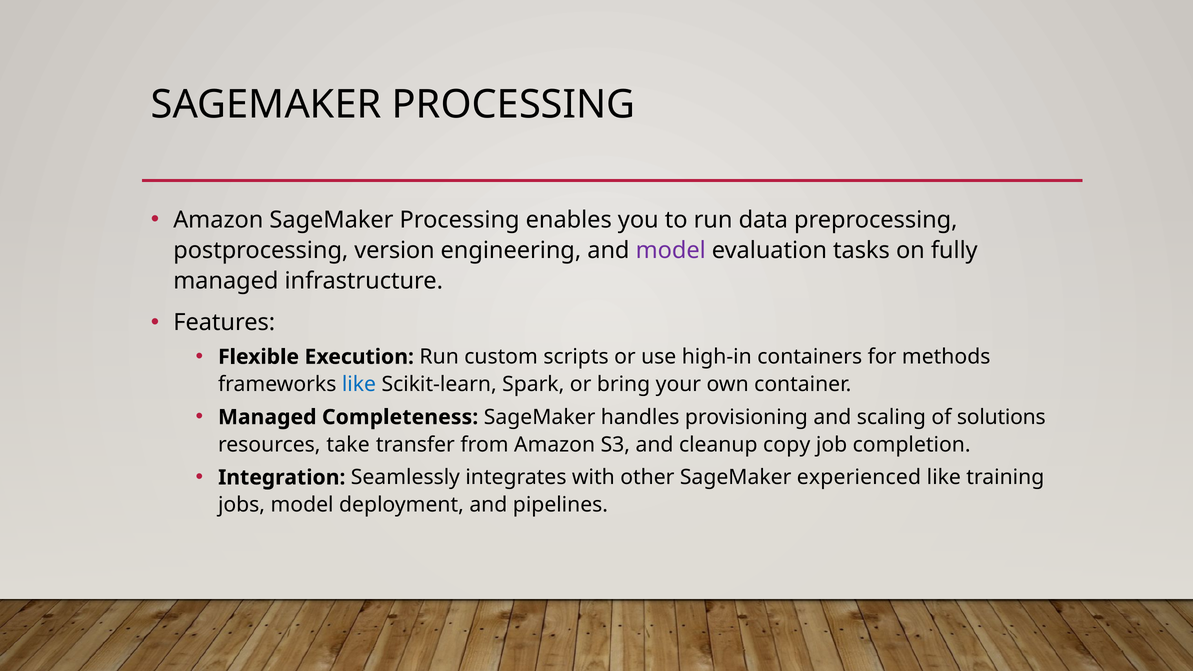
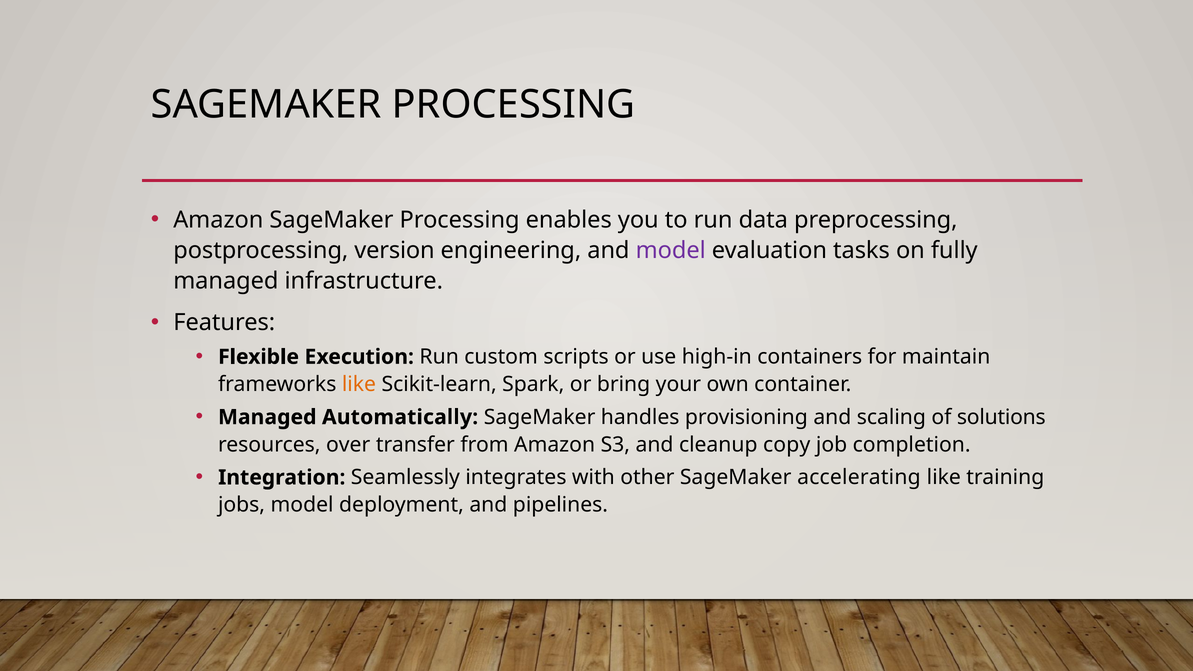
methods: methods -> maintain
like at (359, 384) colour: blue -> orange
Completeness: Completeness -> Automatically
take: take -> over
experienced: experienced -> accelerating
